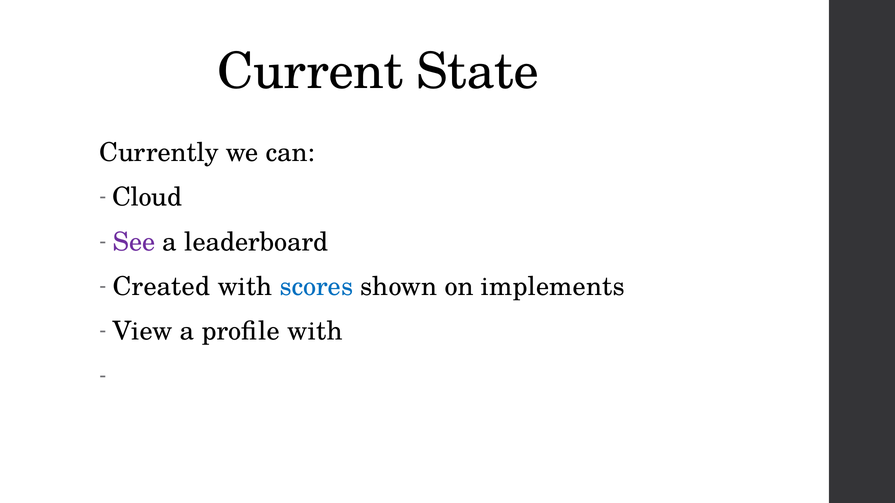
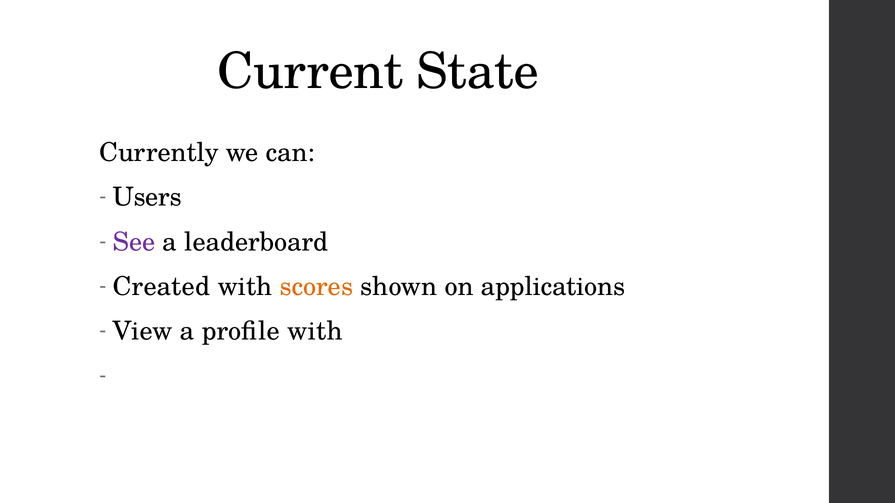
Cloud: Cloud -> Users
scores colour: blue -> orange
implements: implements -> applications
